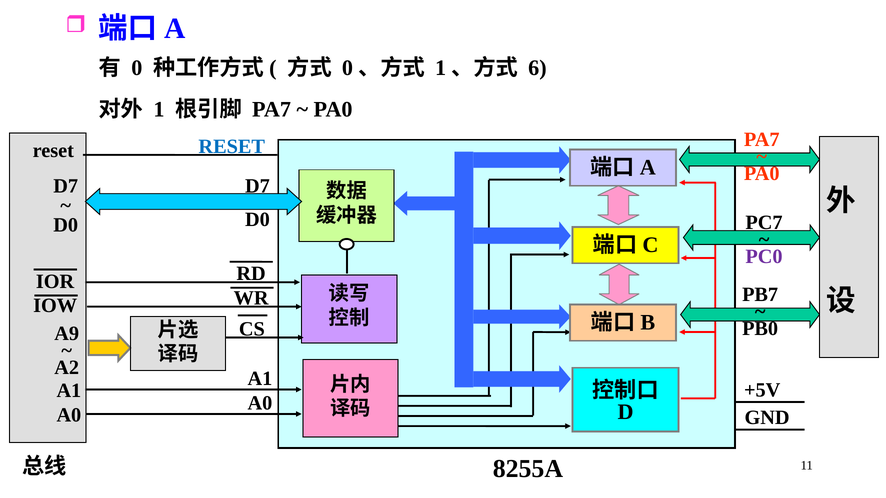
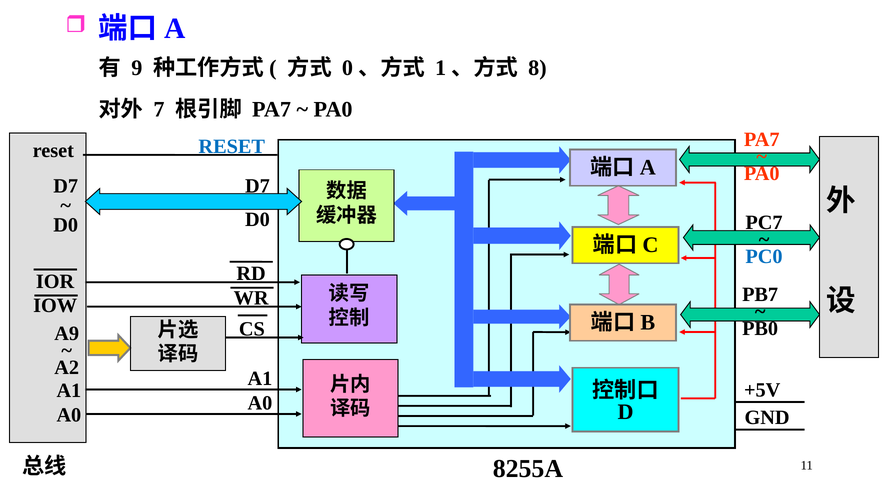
0: 0 -> 9
6: 6 -> 8
1: 1 -> 7
PC0 colour: purple -> blue
